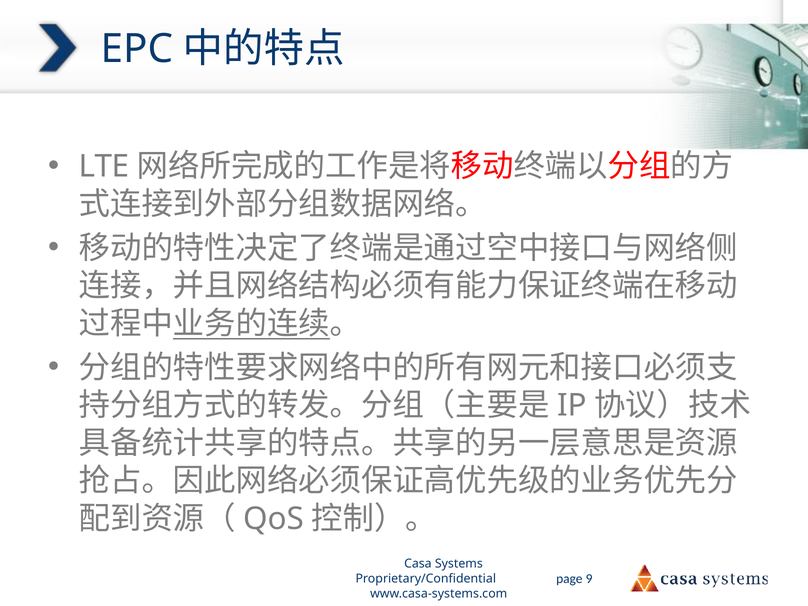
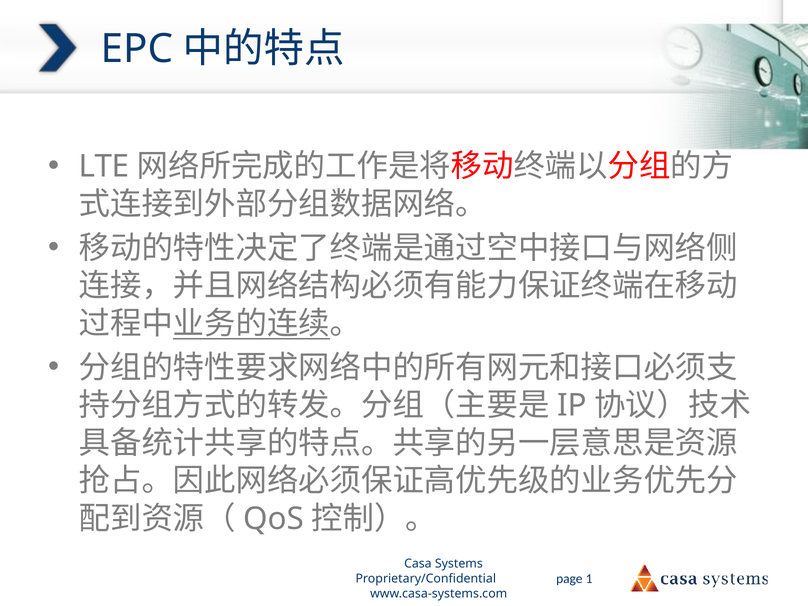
9: 9 -> 1
